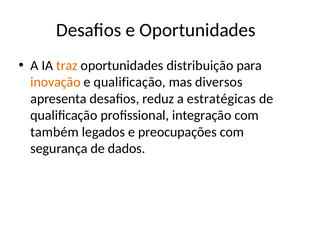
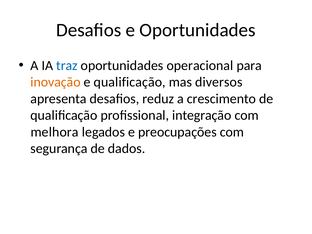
traz colour: orange -> blue
distribuição: distribuição -> operacional
estratégicas: estratégicas -> crescimento
também: também -> melhora
